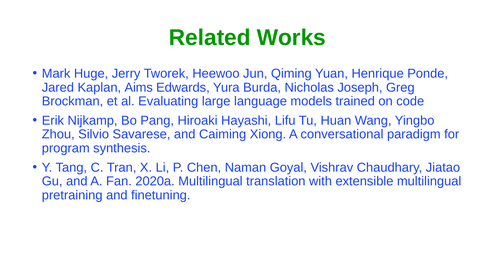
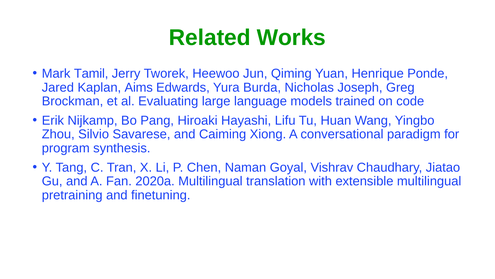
Huge: Huge -> Tamil
